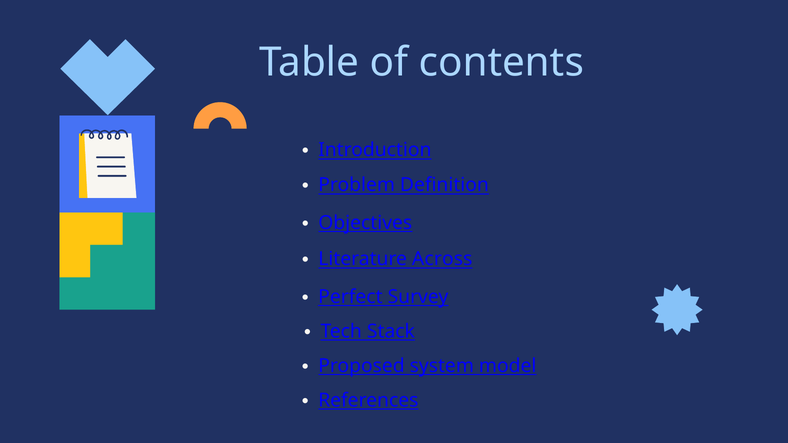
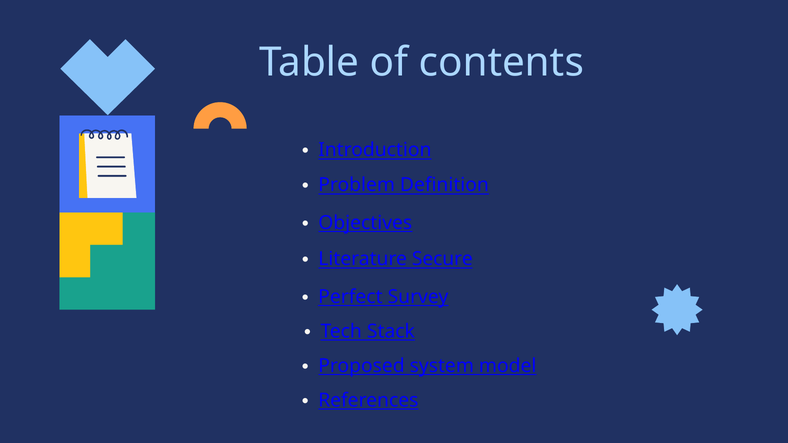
Across: Across -> Secure
